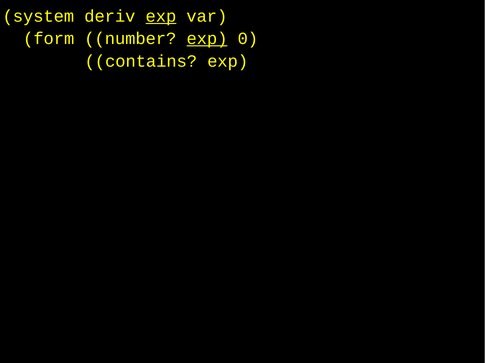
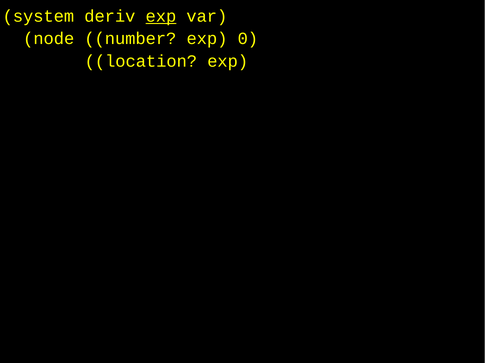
form: form -> node
exp at (207, 39) underline: present -> none
contains: contains -> location
